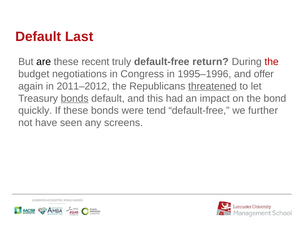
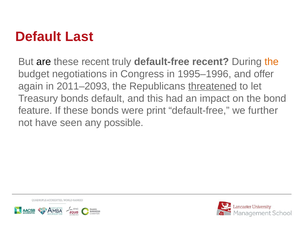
default-free return: return -> recent
the at (272, 62) colour: red -> orange
2011–2012: 2011–2012 -> 2011–2093
bonds at (75, 98) underline: present -> none
quickly: quickly -> feature
tend: tend -> print
screens: screens -> possible
